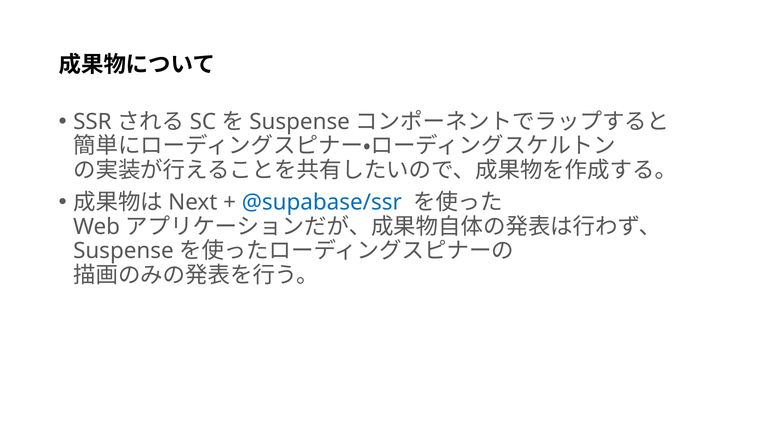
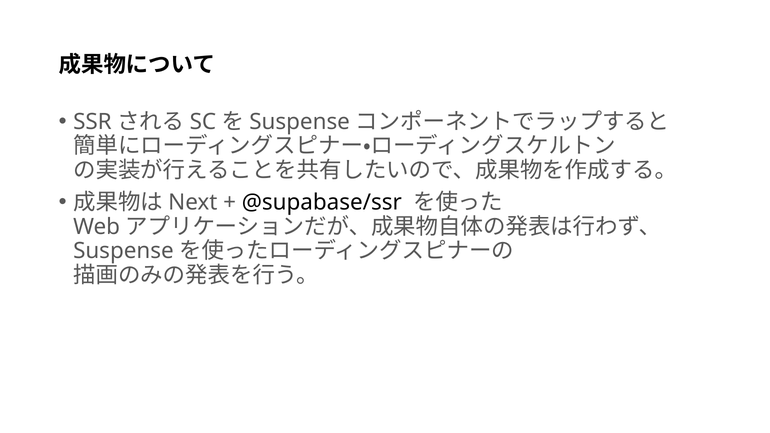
@supabase/ssr colour: blue -> black
